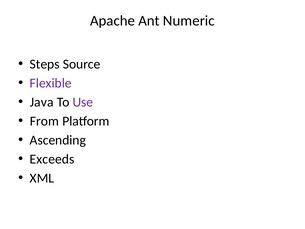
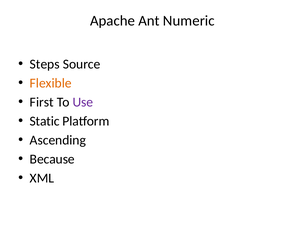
Flexible colour: purple -> orange
Java: Java -> First
From: From -> Static
Exceeds: Exceeds -> Because
